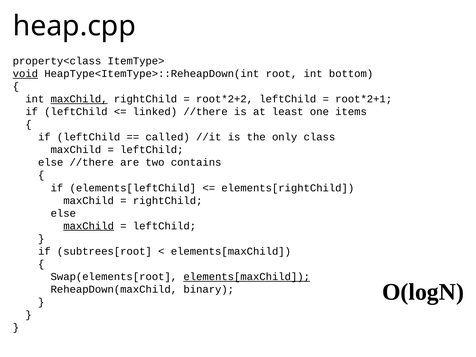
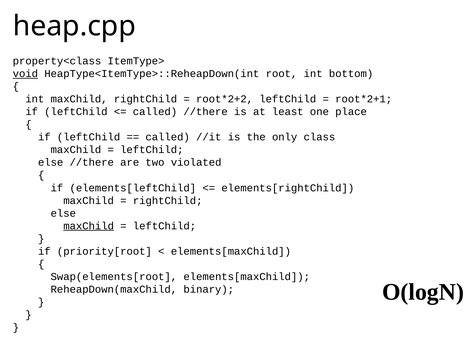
maxChild at (79, 99) underline: present -> none
linked at (155, 112): linked -> called
items: items -> place
contains: contains -> violated
subtrees[root: subtrees[root -> priority[root
elements[maxChild at (247, 277) underline: present -> none
